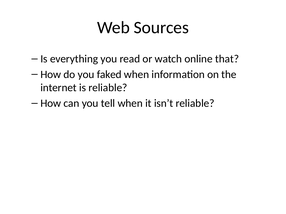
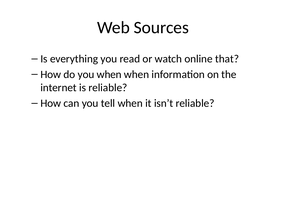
you faked: faked -> when
